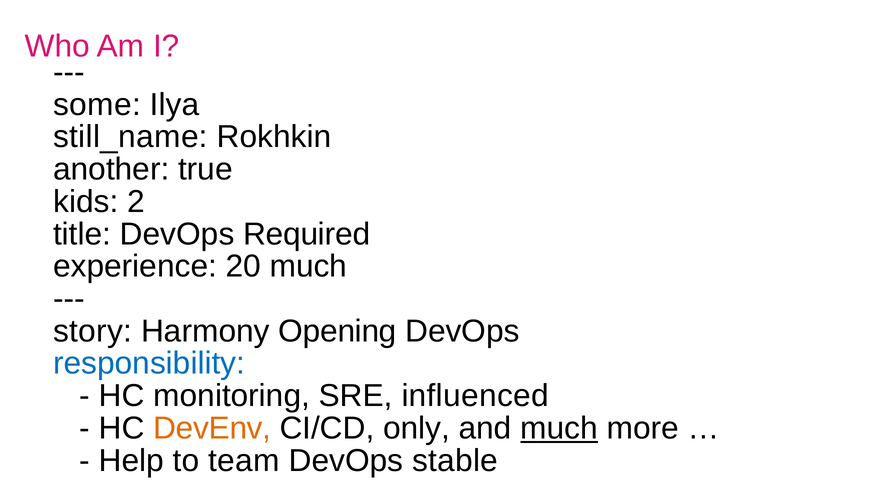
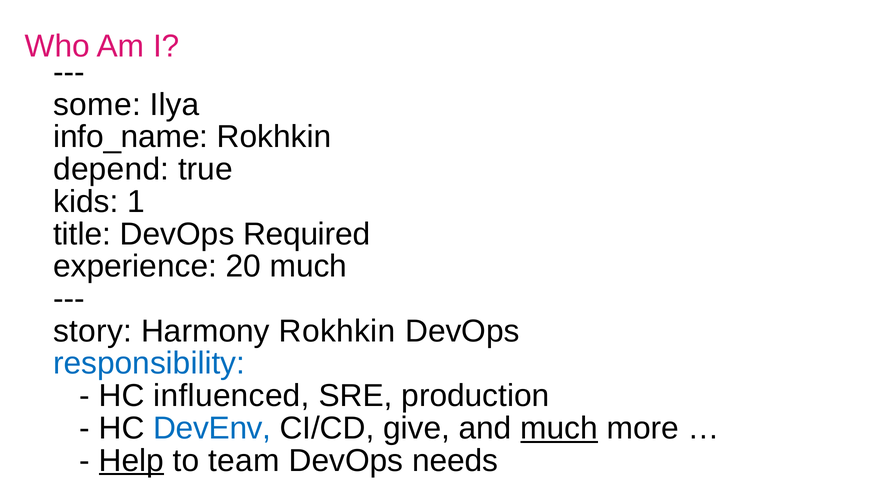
still_name: still_name -> info_name
another: another -> depend
2: 2 -> 1
Harmony Opening: Opening -> Rokhkin
monitoring: monitoring -> influenced
influenced: influenced -> production
DevEnv colour: orange -> blue
only: only -> give
Help underline: none -> present
stable: stable -> needs
